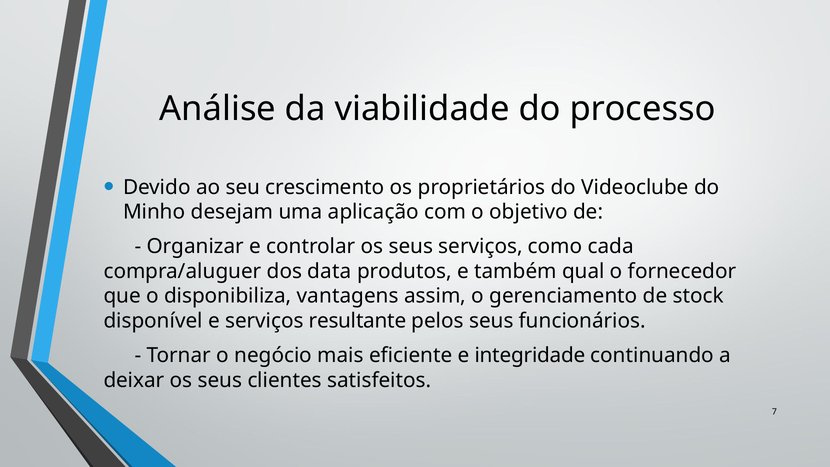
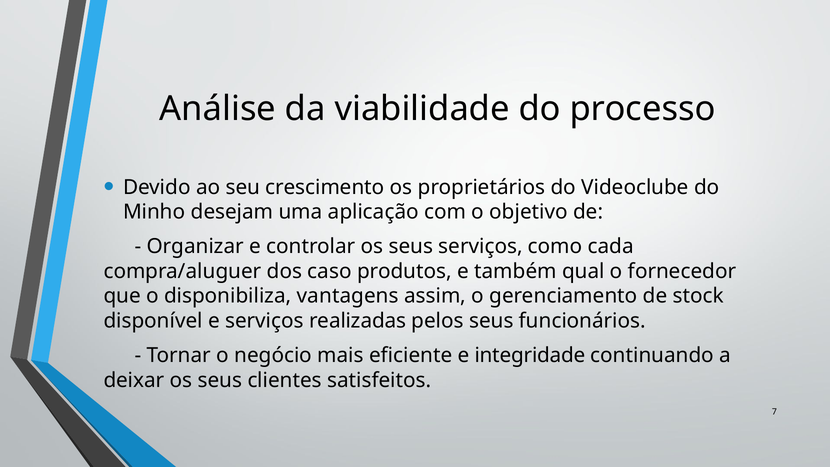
data: data -> caso
resultante: resultante -> realizadas
